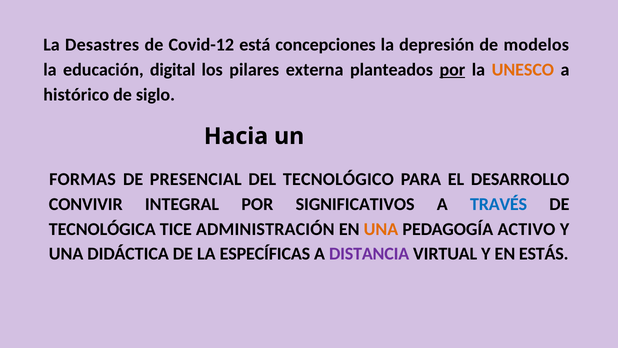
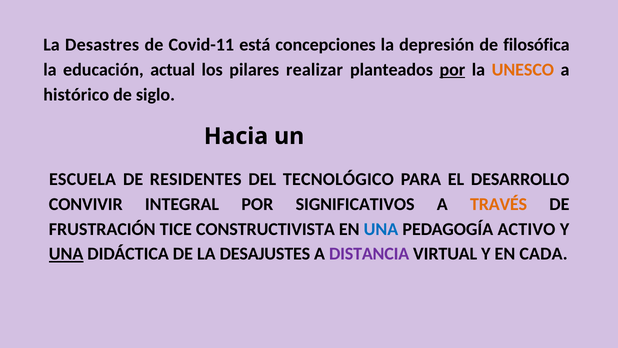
Covid-12: Covid-12 -> Covid-11
modelos: modelos -> filosófica
digital: digital -> actual
externa: externa -> realizar
FORMAS: FORMAS -> ESCUELA
PRESENCIAL: PRESENCIAL -> RESIDENTES
TRAVÉS colour: blue -> orange
TECNOLÓGICA: TECNOLÓGICA -> FRUSTRACIÓN
ADMINISTRACIÓN: ADMINISTRACIÓN -> CONSTRUCTIVISTA
UNA at (381, 229) colour: orange -> blue
UNA at (66, 254) underline: none -> present
ESPECÍFICAS: ESPECÍFICAS -> DESAJUSTES
ESTÁS: ESTÁS -> CADA
